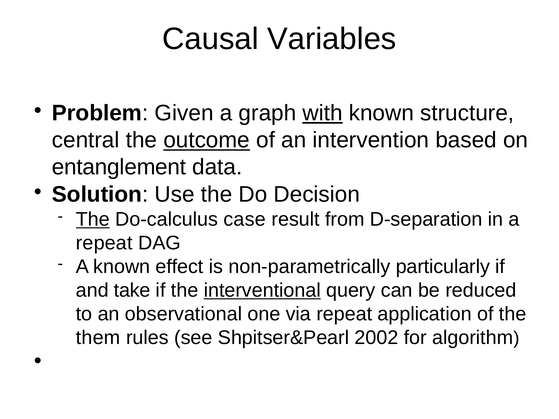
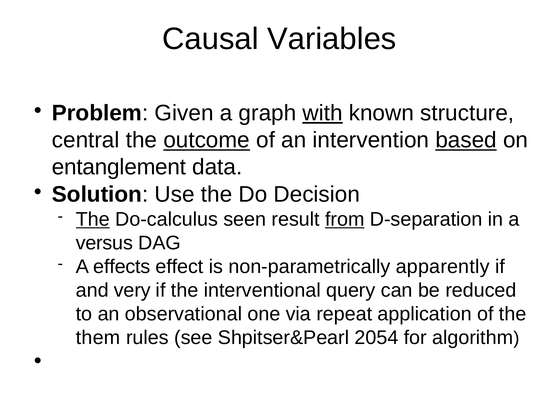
based underline: none -> present
case: case -> seen
from underline: none -> present
repeat at (104, 243): repeat -> versus
A known: known -> effects
particularly: particularly -> apparently
take: take -> very
interventional underline: present -> none
2002: 2002 -> 2054
